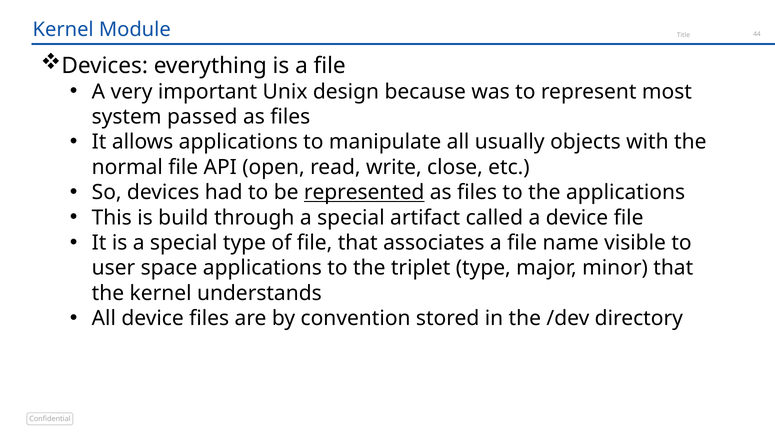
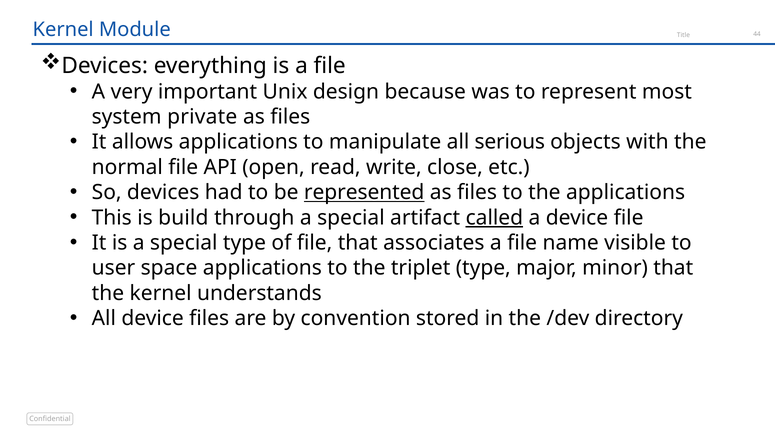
passed: passed -> private
usually: usually -> serious
called underline: none -> present
